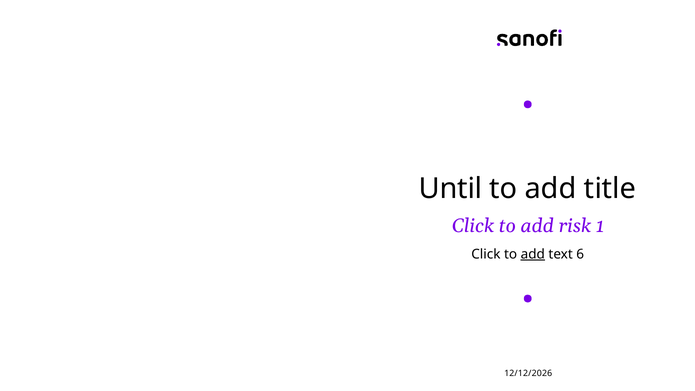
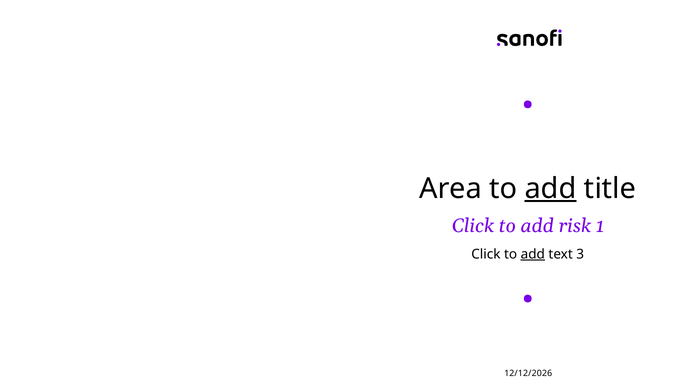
Until: Until -> Area
add at (551, 188) underline: none -> present
6: 6 -> 3
